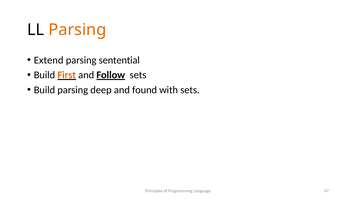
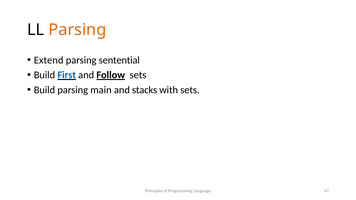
First colour: orange -> blue
deep: deep -> main
found: found -> stacks
